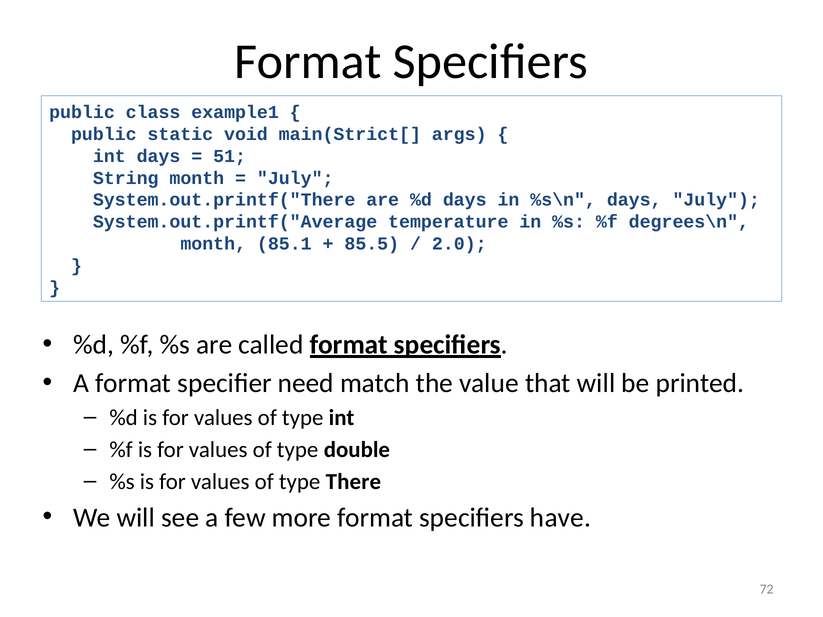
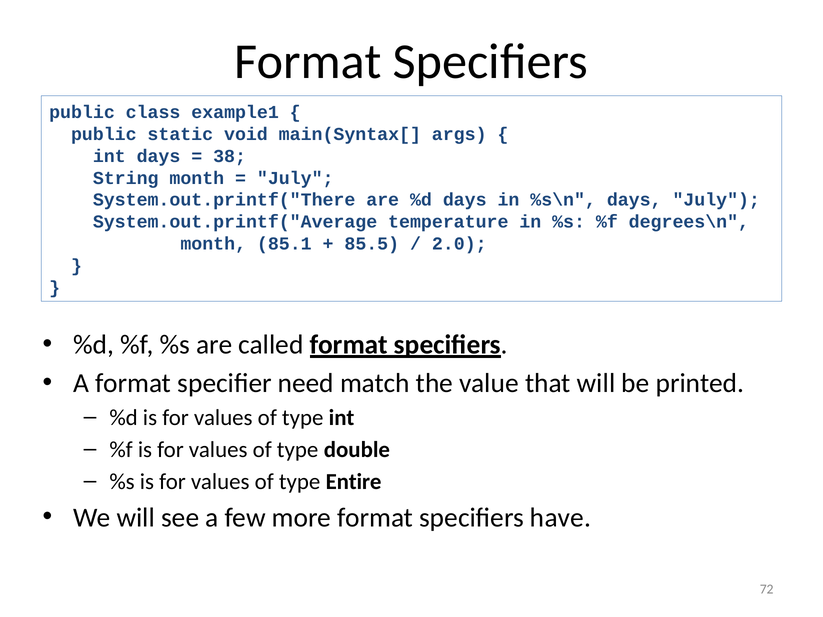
main(Strict[: main(Strict[ -> main(Syntax[
51: 51 -> 38
There: There -> Entire
